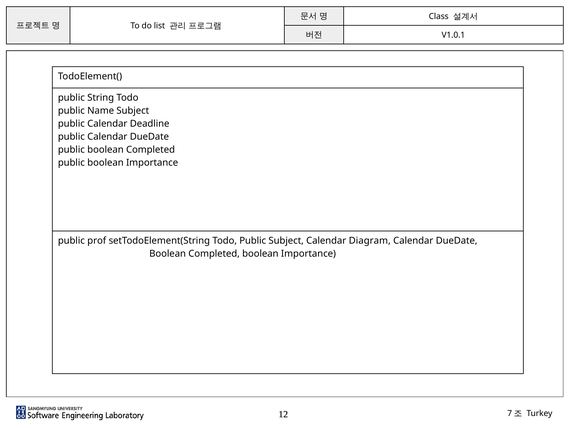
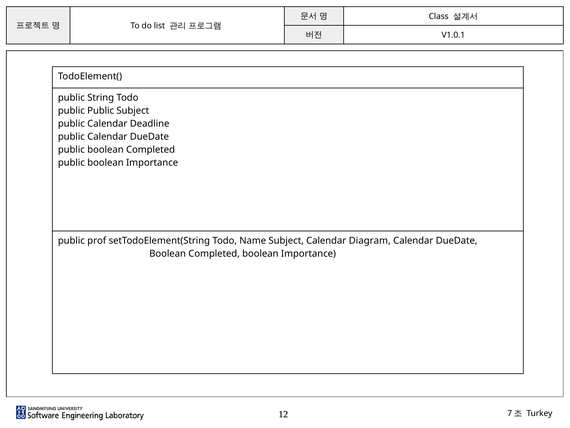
public Name: Name -> Public
setTodoElement(String Todo Public: Public -> Name
